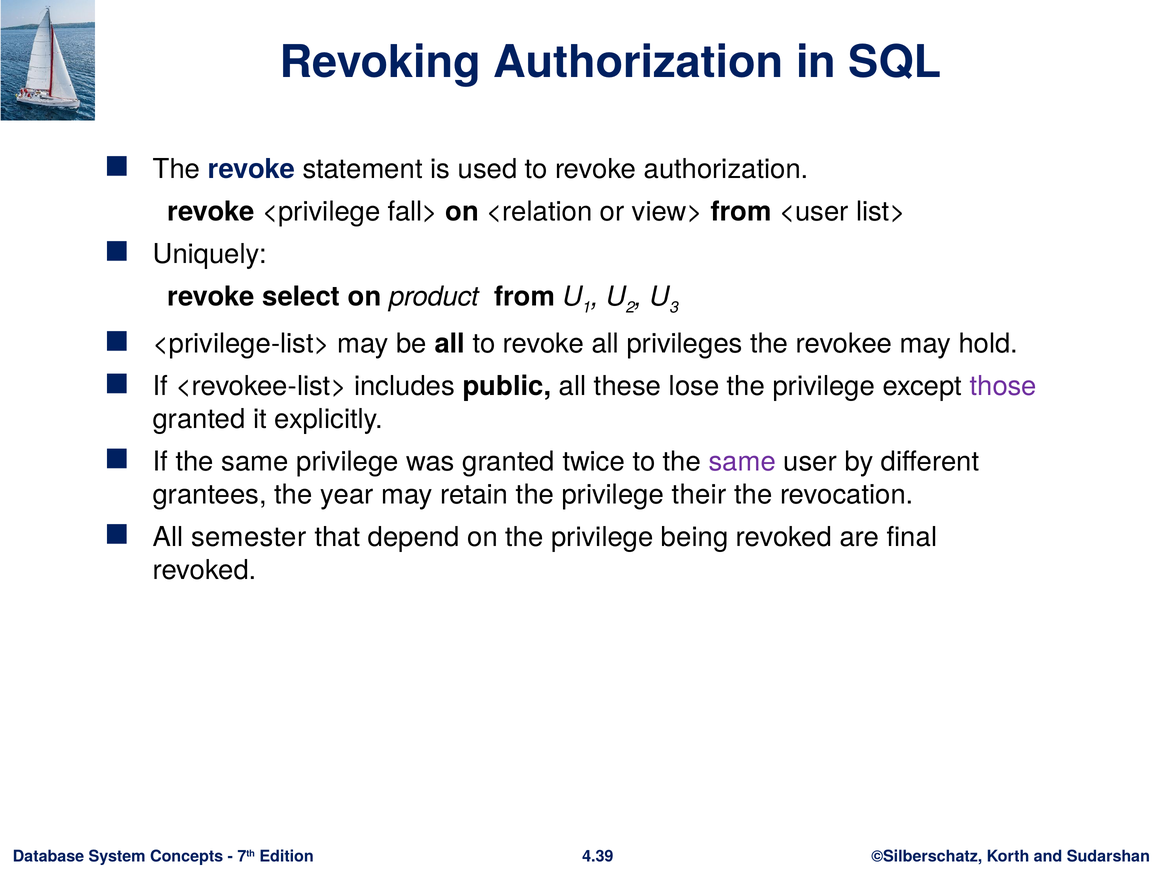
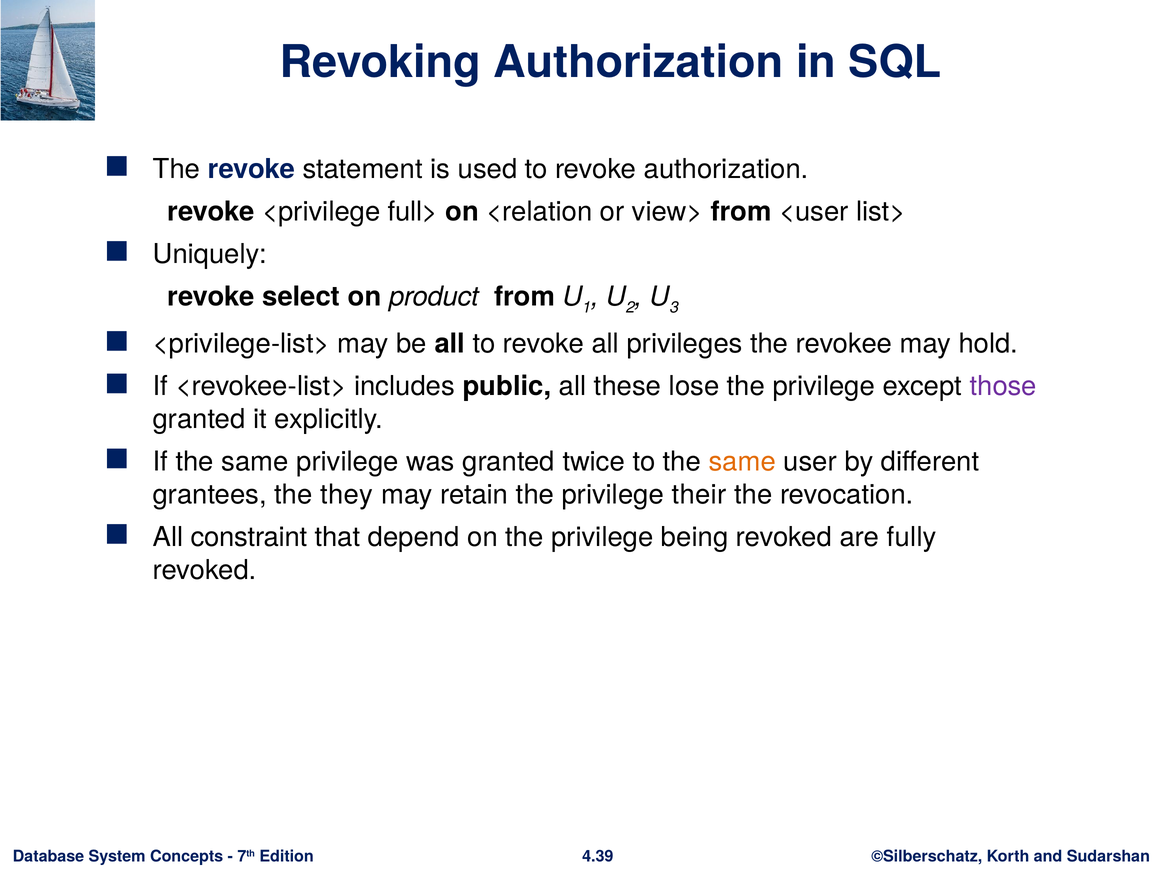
fall>: fall> -> full>
same at (742, 462) colour: purple -> orange
year: year -> they
semester: semester -> constraint
final: final -> fully
